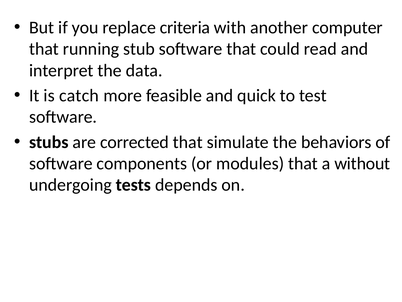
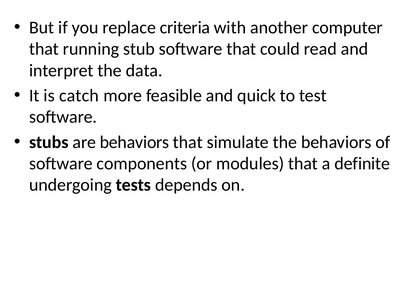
are corrected: corrected -> behaviors
without: without -> definite
